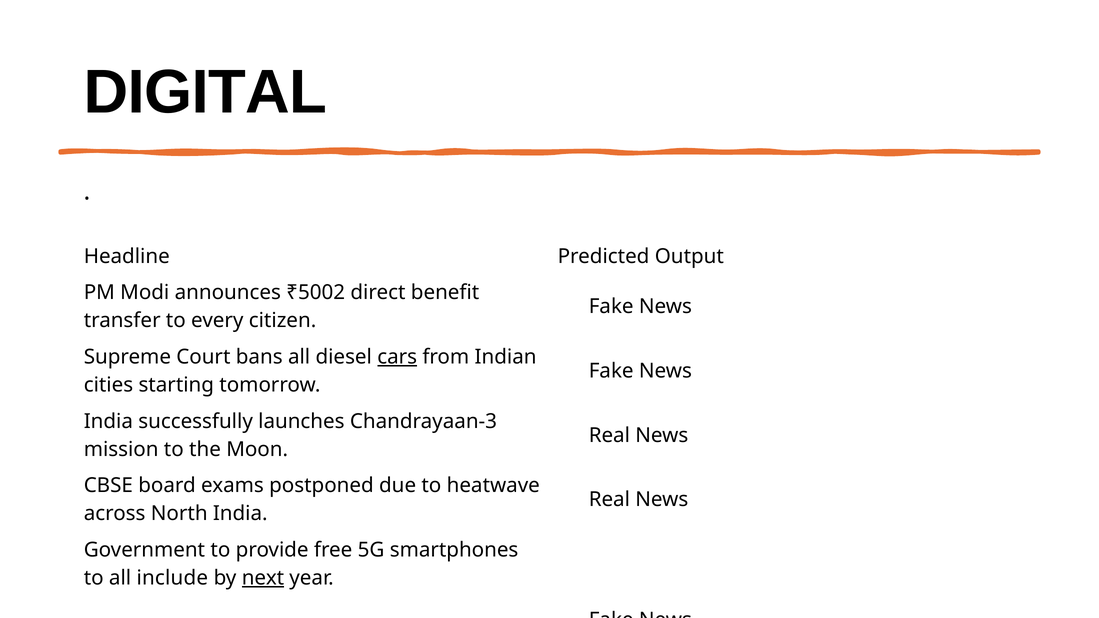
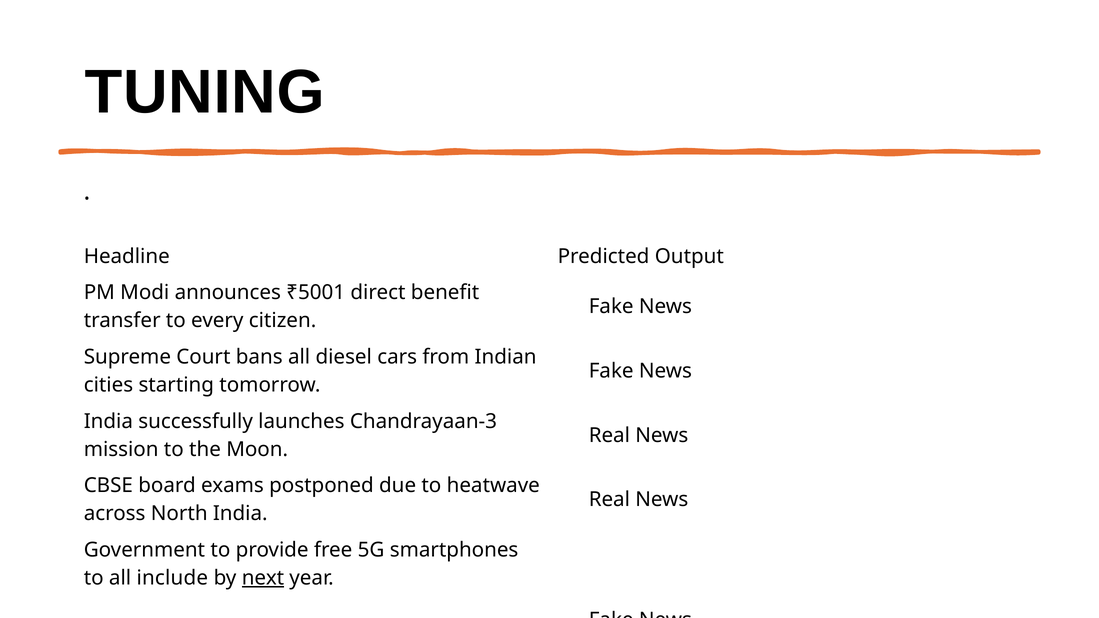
DIGITAL: DIGITAL -> TUNING
₹5002: ₹5002 -> ₹5001
cars underline: present -> none
